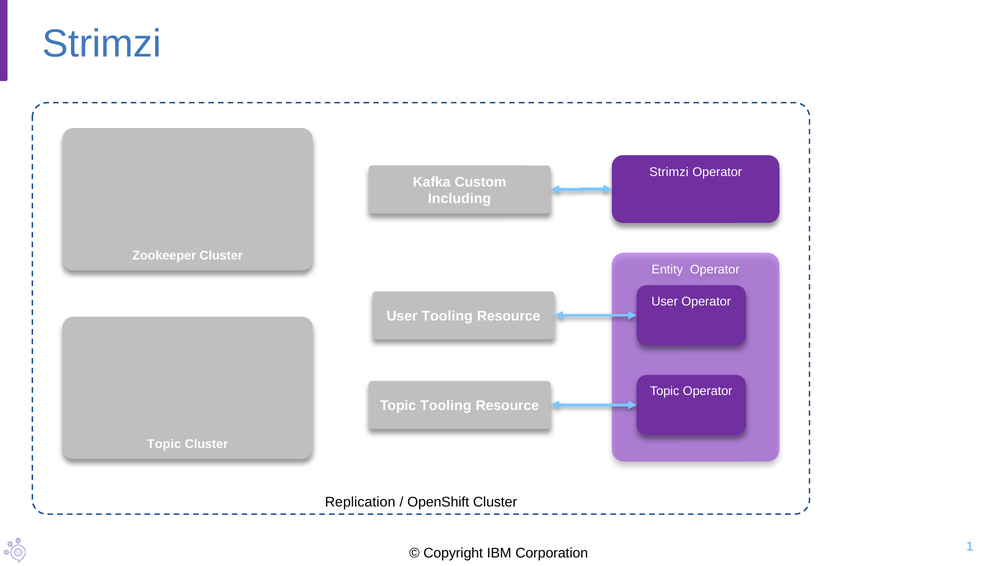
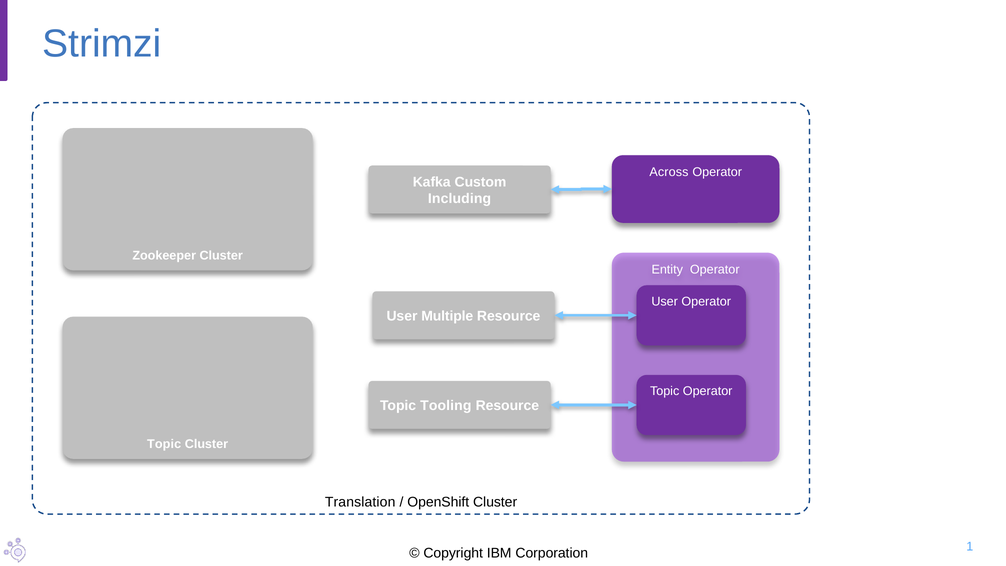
Strimzi at (669, 172): Strimzi -> Across
User Tooling: Tooling -> Multiple
Replication: Replication -> Translation
